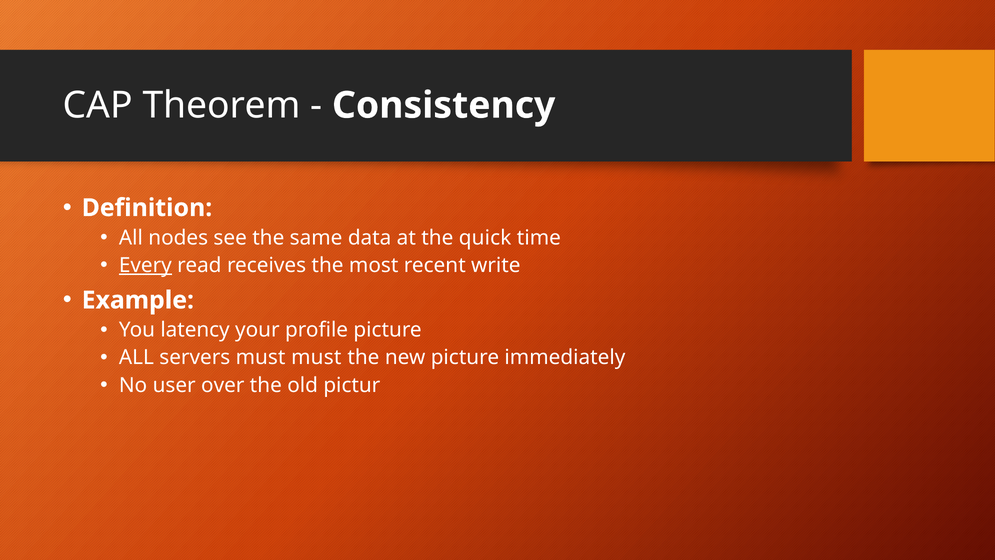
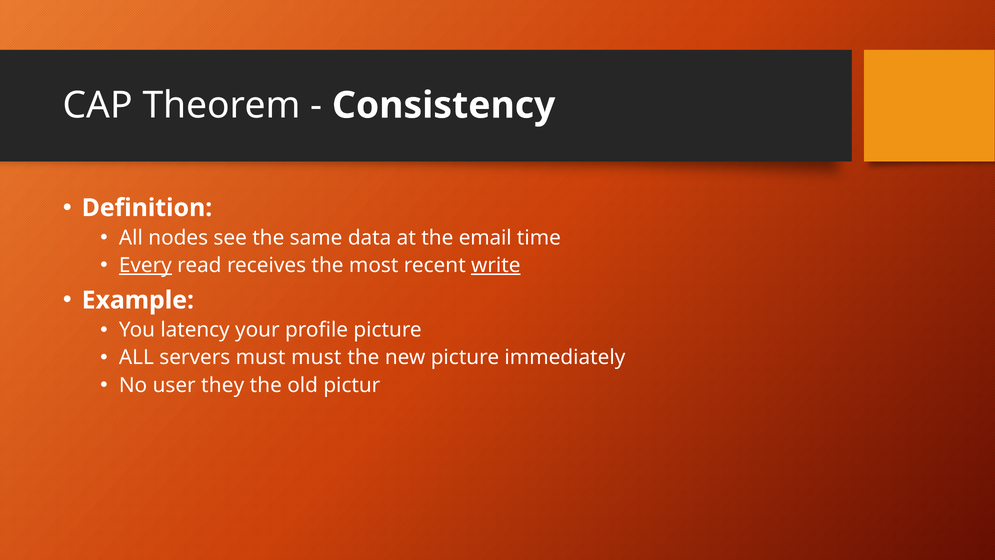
quick: quick -> email
write underline: none -> present
over: over -> they
